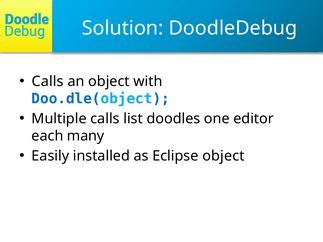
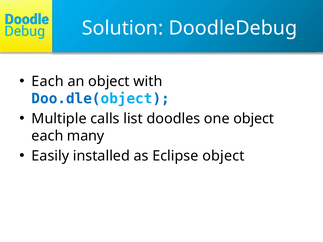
Calls at (48, 81): Calls -> Each
one editor: editor -> object
